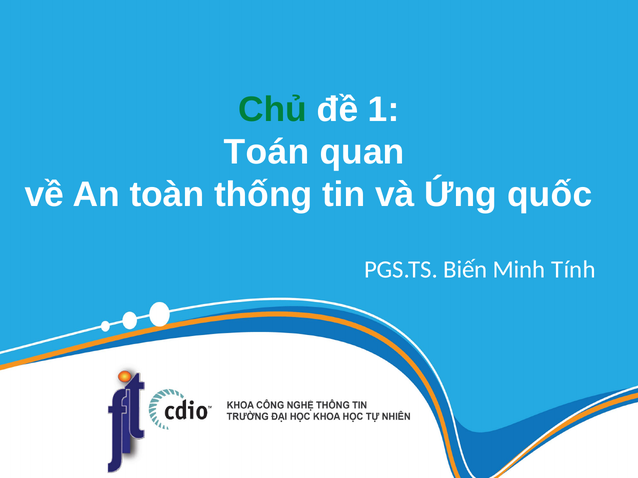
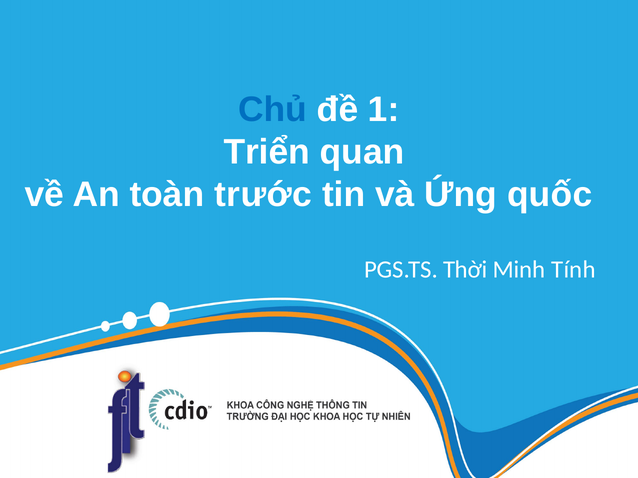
Chủ colour: green -> blue
Toán: Toán -> Triển
thống: thống -> trước
Biến: Biến -> Thời
